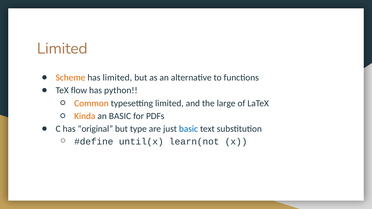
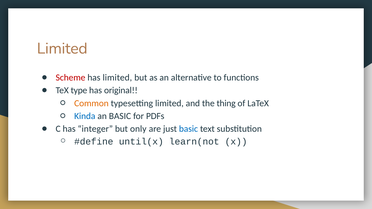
Scheme colour: orange -> red
flow: flow -> type
python: python -> original
large: large -> thing
Kinda colour: orange -> blue
original: original -> integer
type: type -> only
